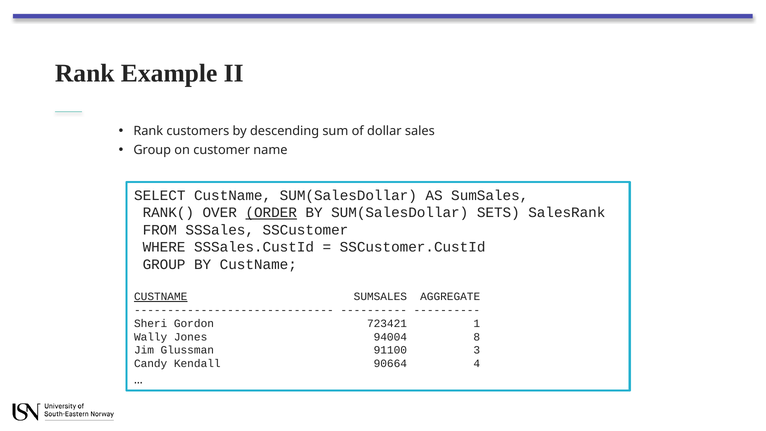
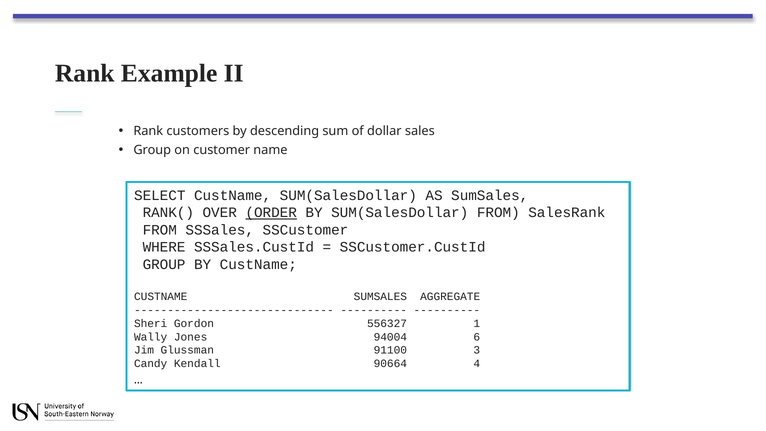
SUM(SalesDollar SETS: SETS -> FROM
CUSTNAME at (161, 297) underline: present -> none
723421: 723421 -> 556327
8: 8 -> 6
